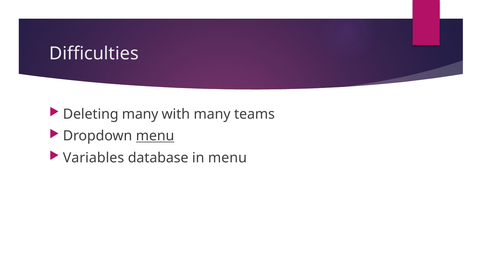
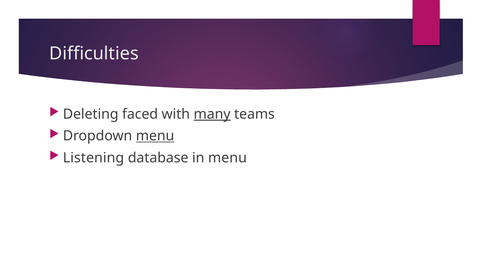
Deleting many: many -> faced
many at (212, 114) underline: none -> present
Variables: Variables -> Listening
